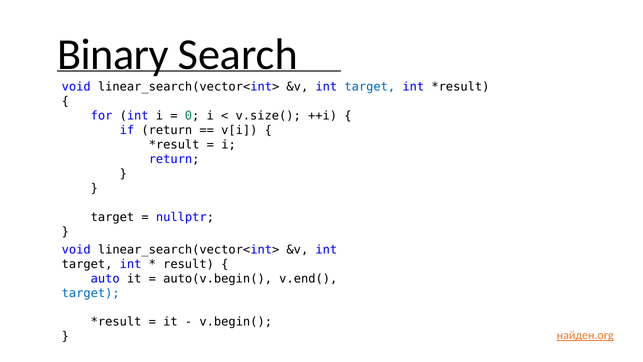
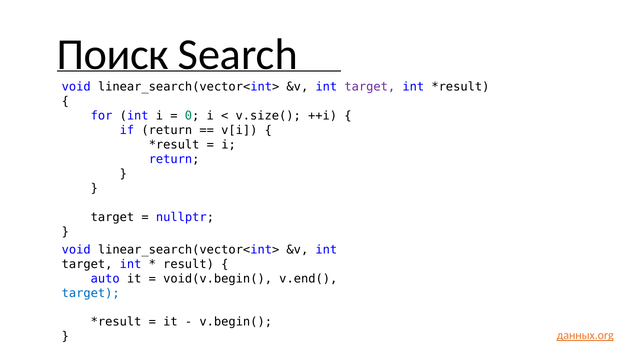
Binary: Binary -> Поиск
target at (370, 87) colour: blue -> purple
auto(v.begin(: auto(v.begin( -> void(v.begin(
найден.org: найден.org -> данных.org
